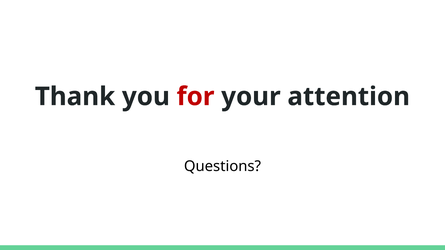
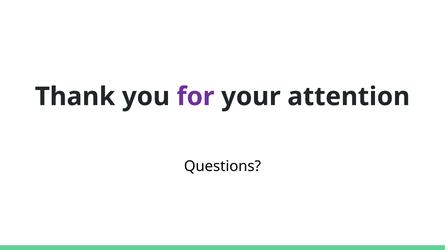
for colour: red -> purple
